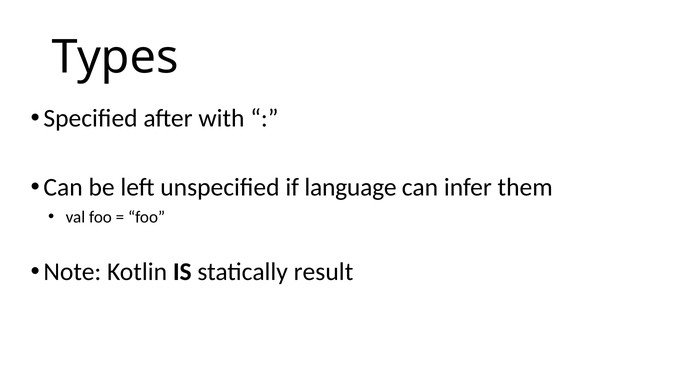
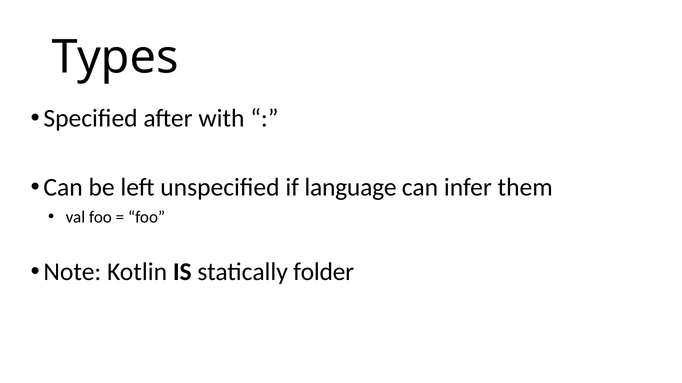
result: result -> folder
